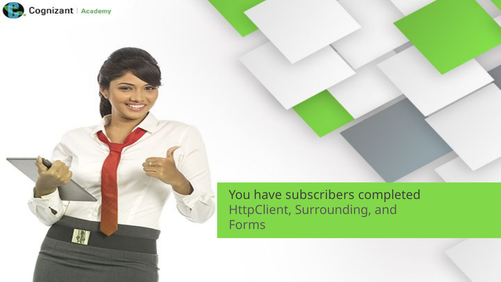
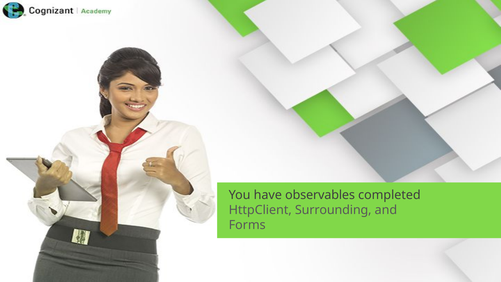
subscribers: subscribers -> observables
